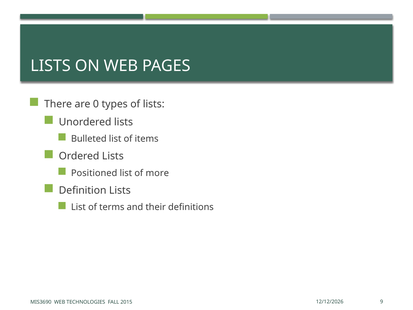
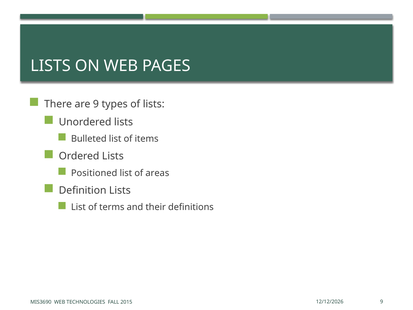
are 0: 0 -> 9
more: more -> areas
